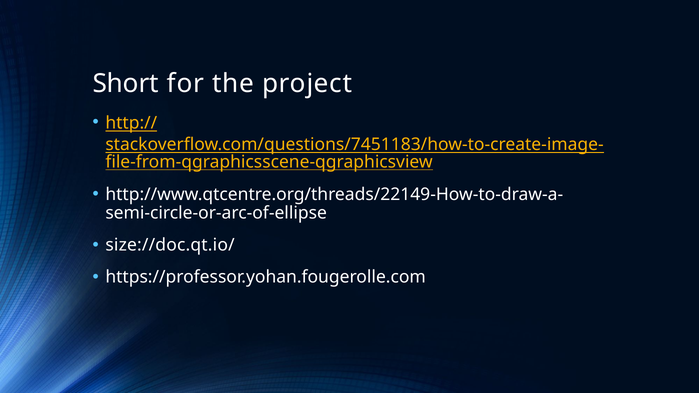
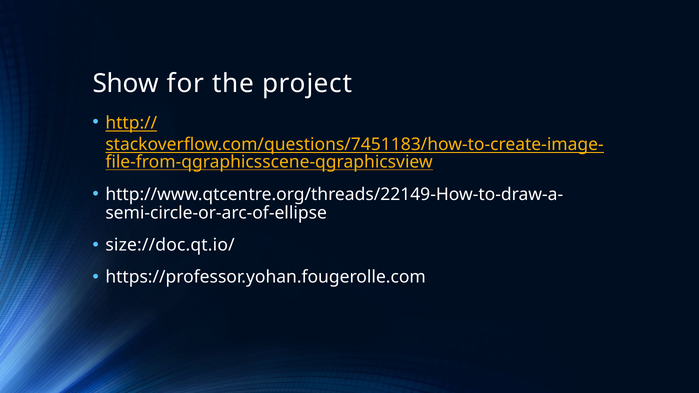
Short: Short -> Show
